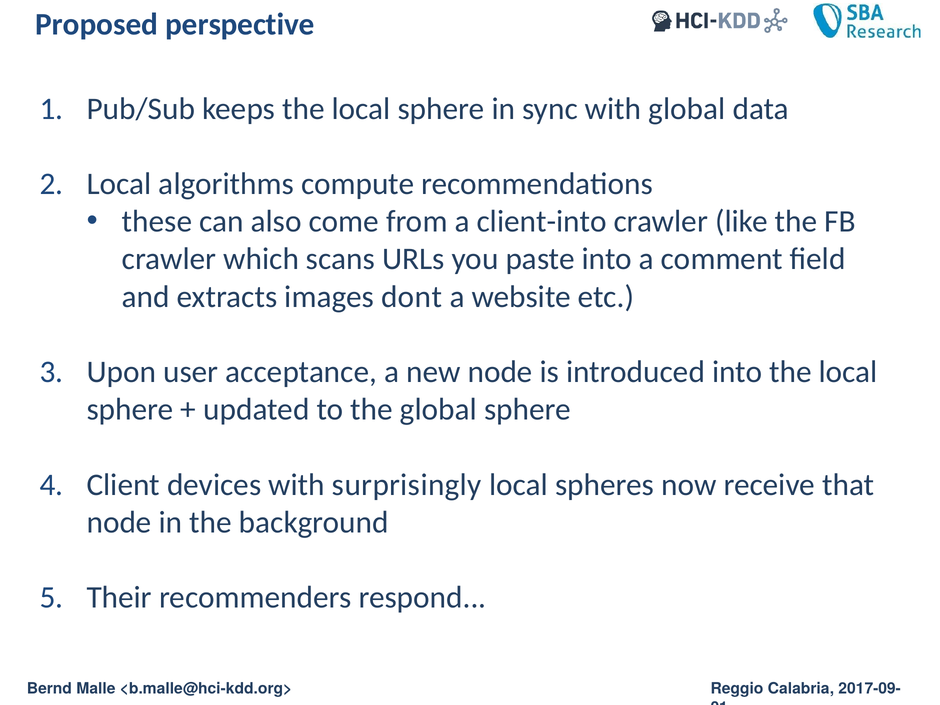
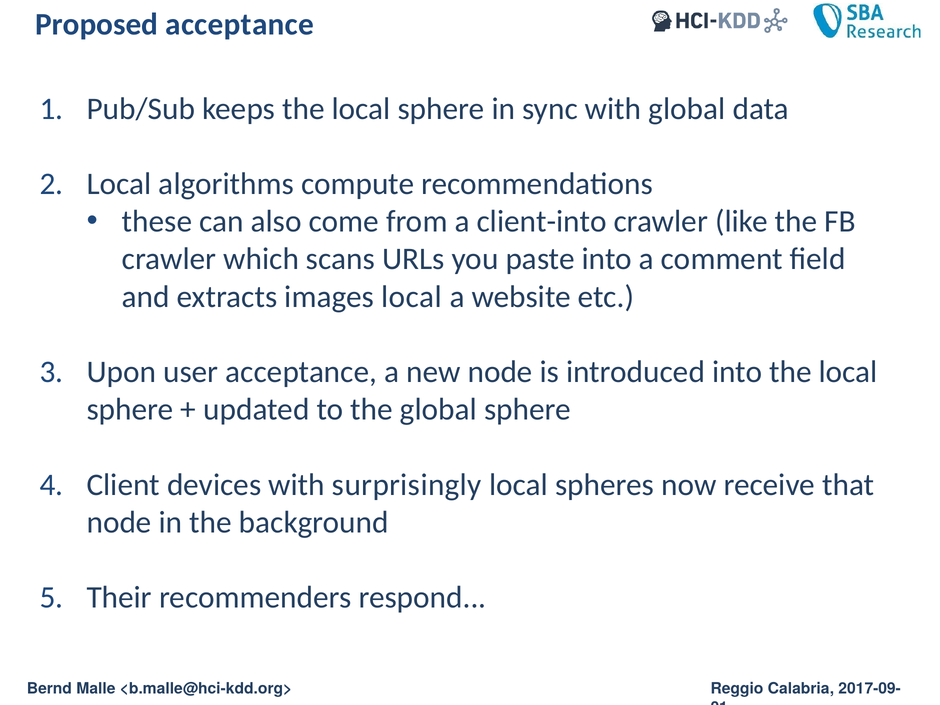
Proposed perspective: perspective -> acceptance
images dont: dont -> local
